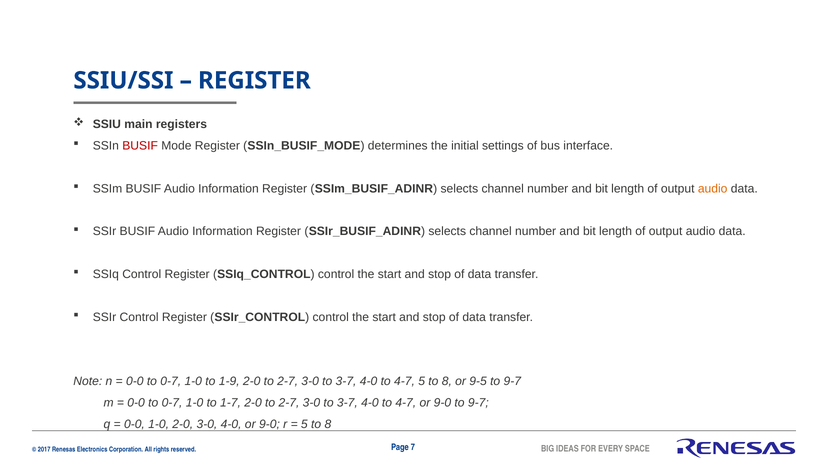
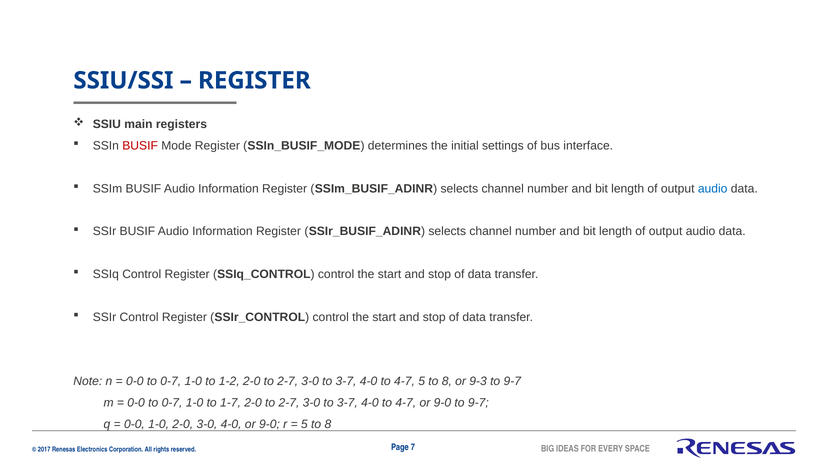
audio at (713, 189) colour: orange -> blue
1-9: 1-9 -> 1-2
9-5: 9-5 -> 9-3
